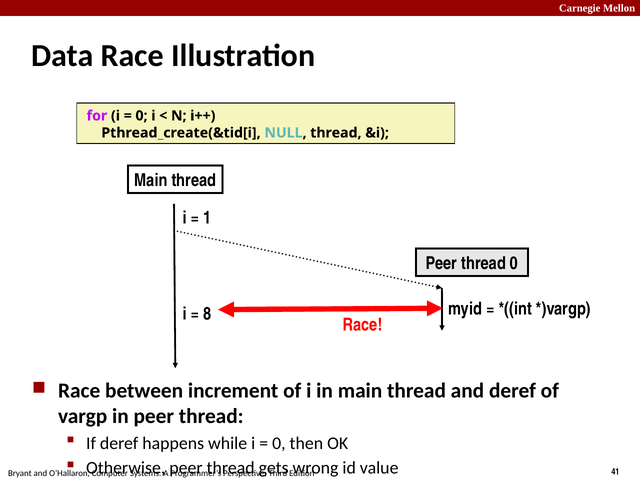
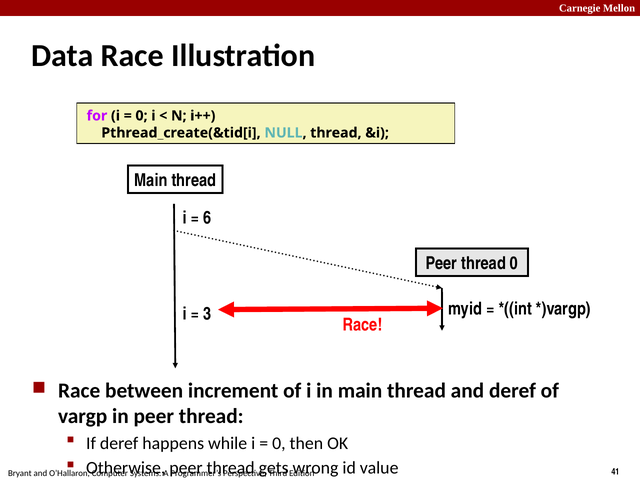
1: 1 -> 6
8: 8 -> 3
